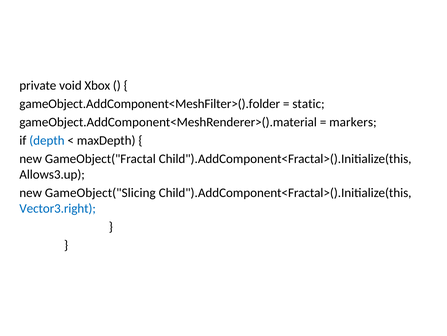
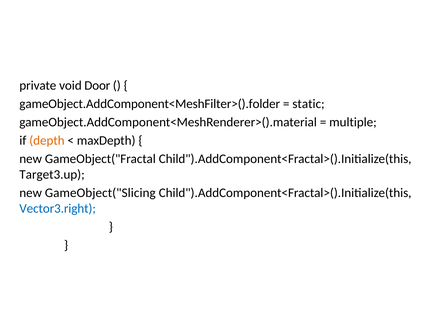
Xbox: Xbox -> Door
markers: markers -> multiple
depth colour: blue -> orange
Allows3.up: Allows3.up -> Target3.up
